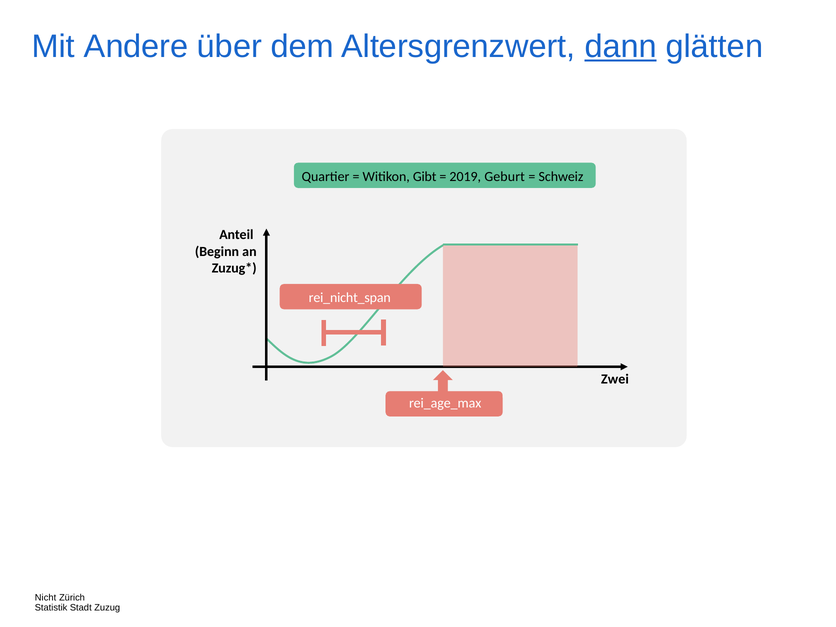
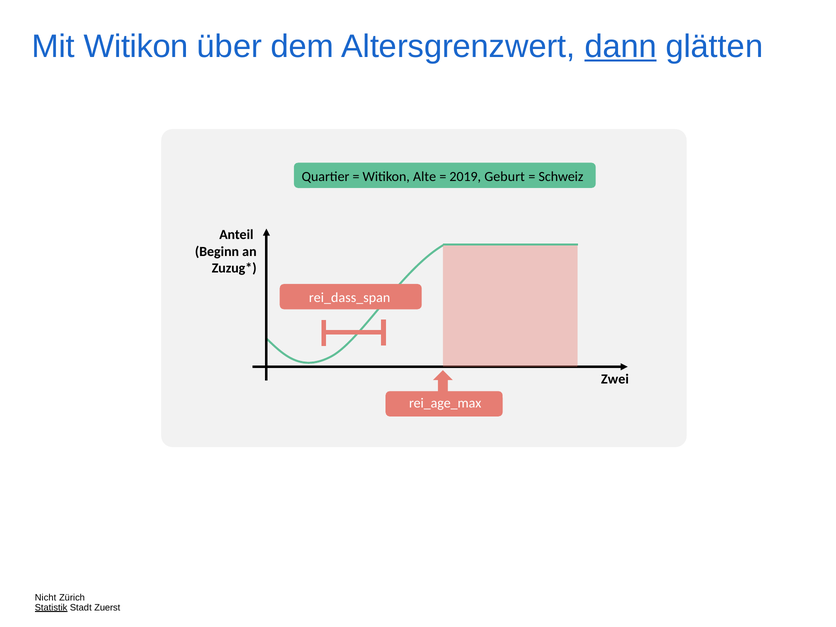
Mit Andere: Andere -> Witikon
Gibt: Gibt -> Alte
rei_nicht_span: rei_nicht_span -> rei_dass_span
Statistik underline: none -> present
Zuzug: Zuzug -> Zuerst
